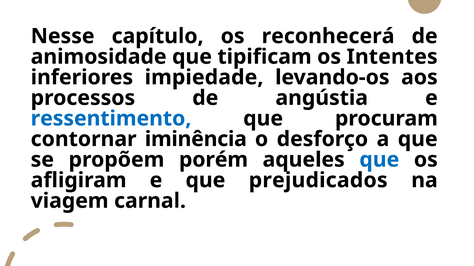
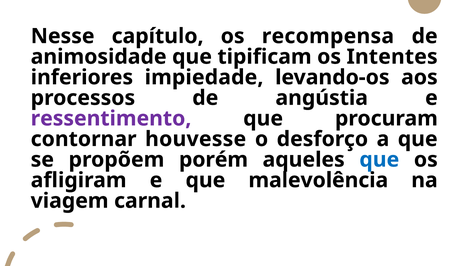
reconhecerá: reconhecerá -> recompensa
ressentimento colour: blue -> purple
iminência: iminência -> houvesse
prejudicados: prejudicados -> malevolência
